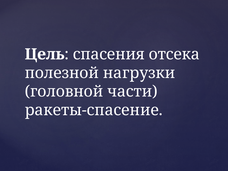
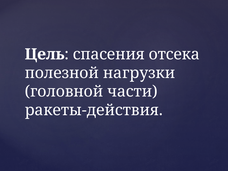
ракеты-спасение: ракеты-спасение -> ракеты-действия
